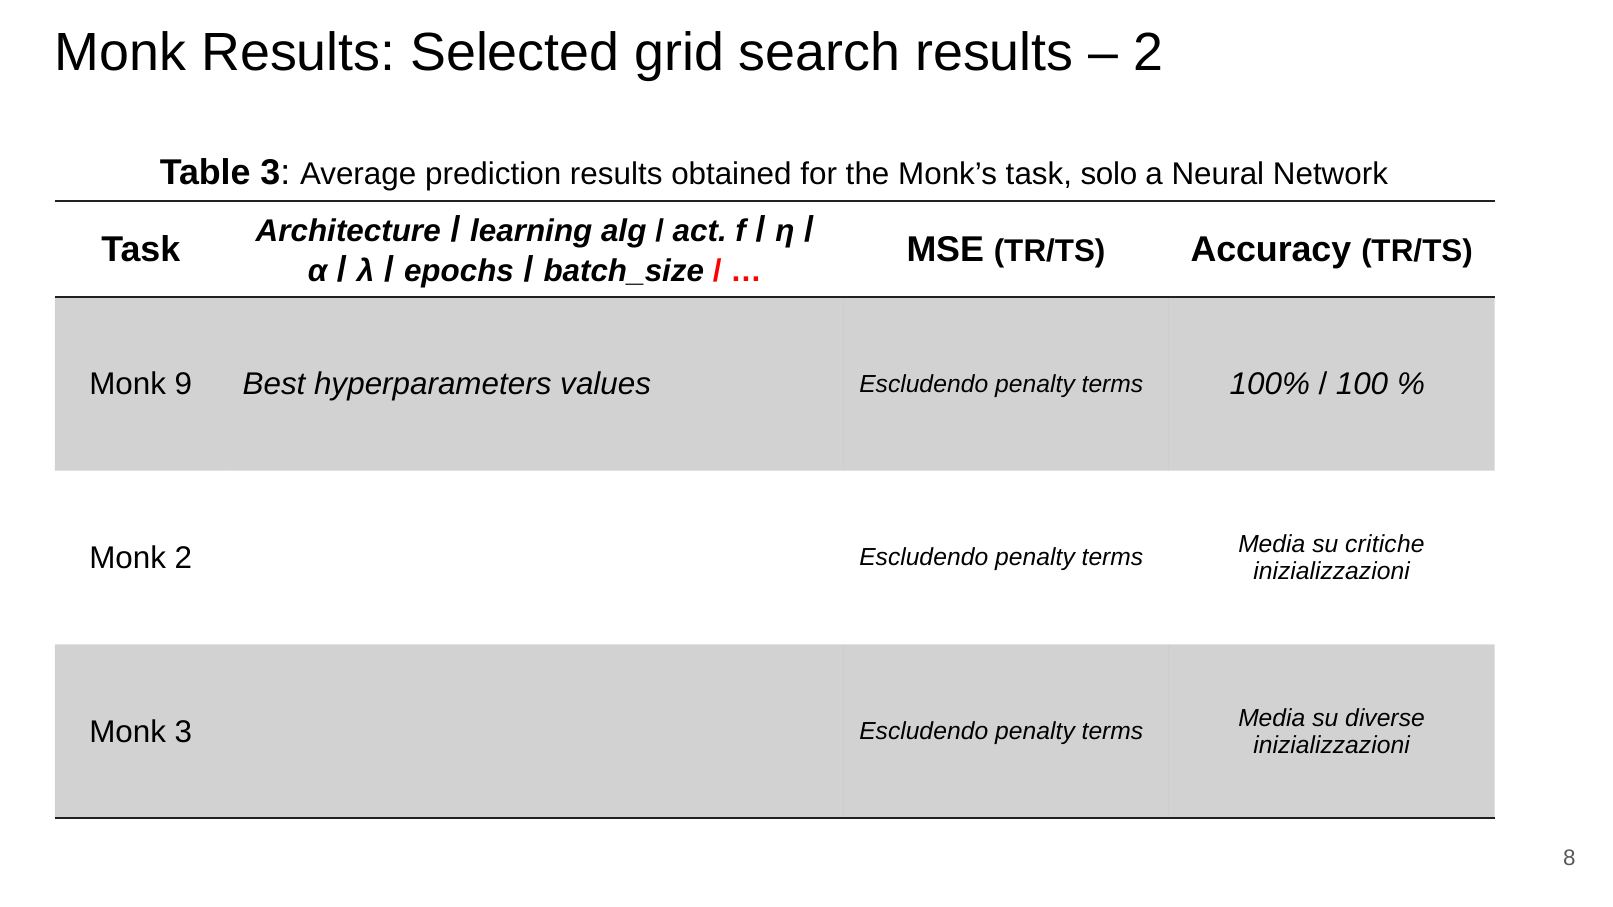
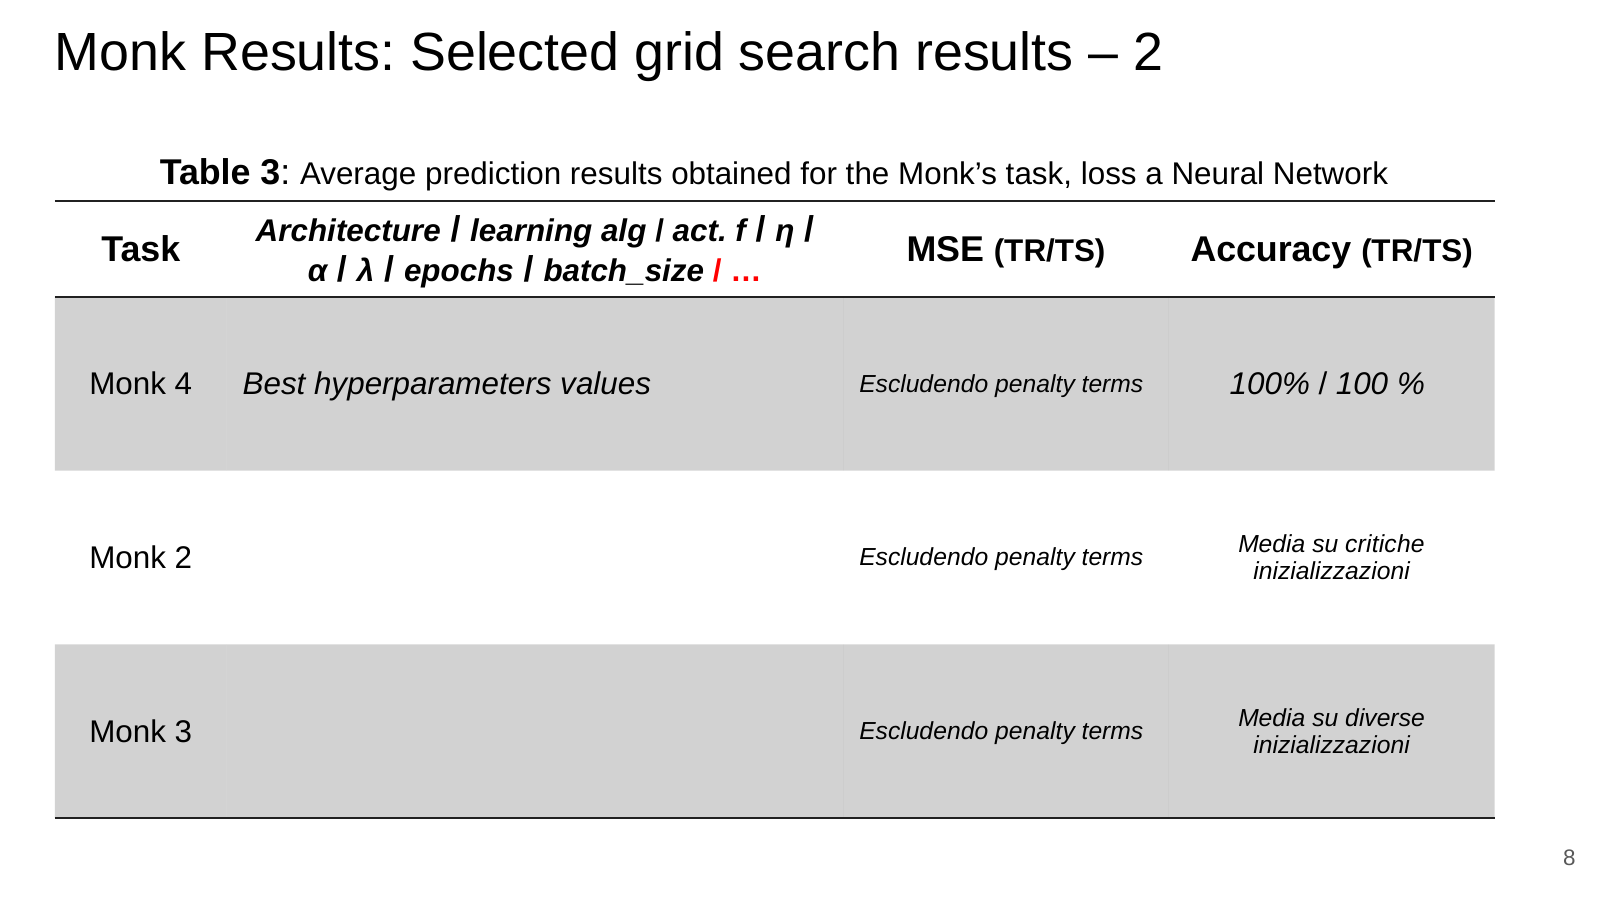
solo: solo -> loss
9: 9 -> 4
